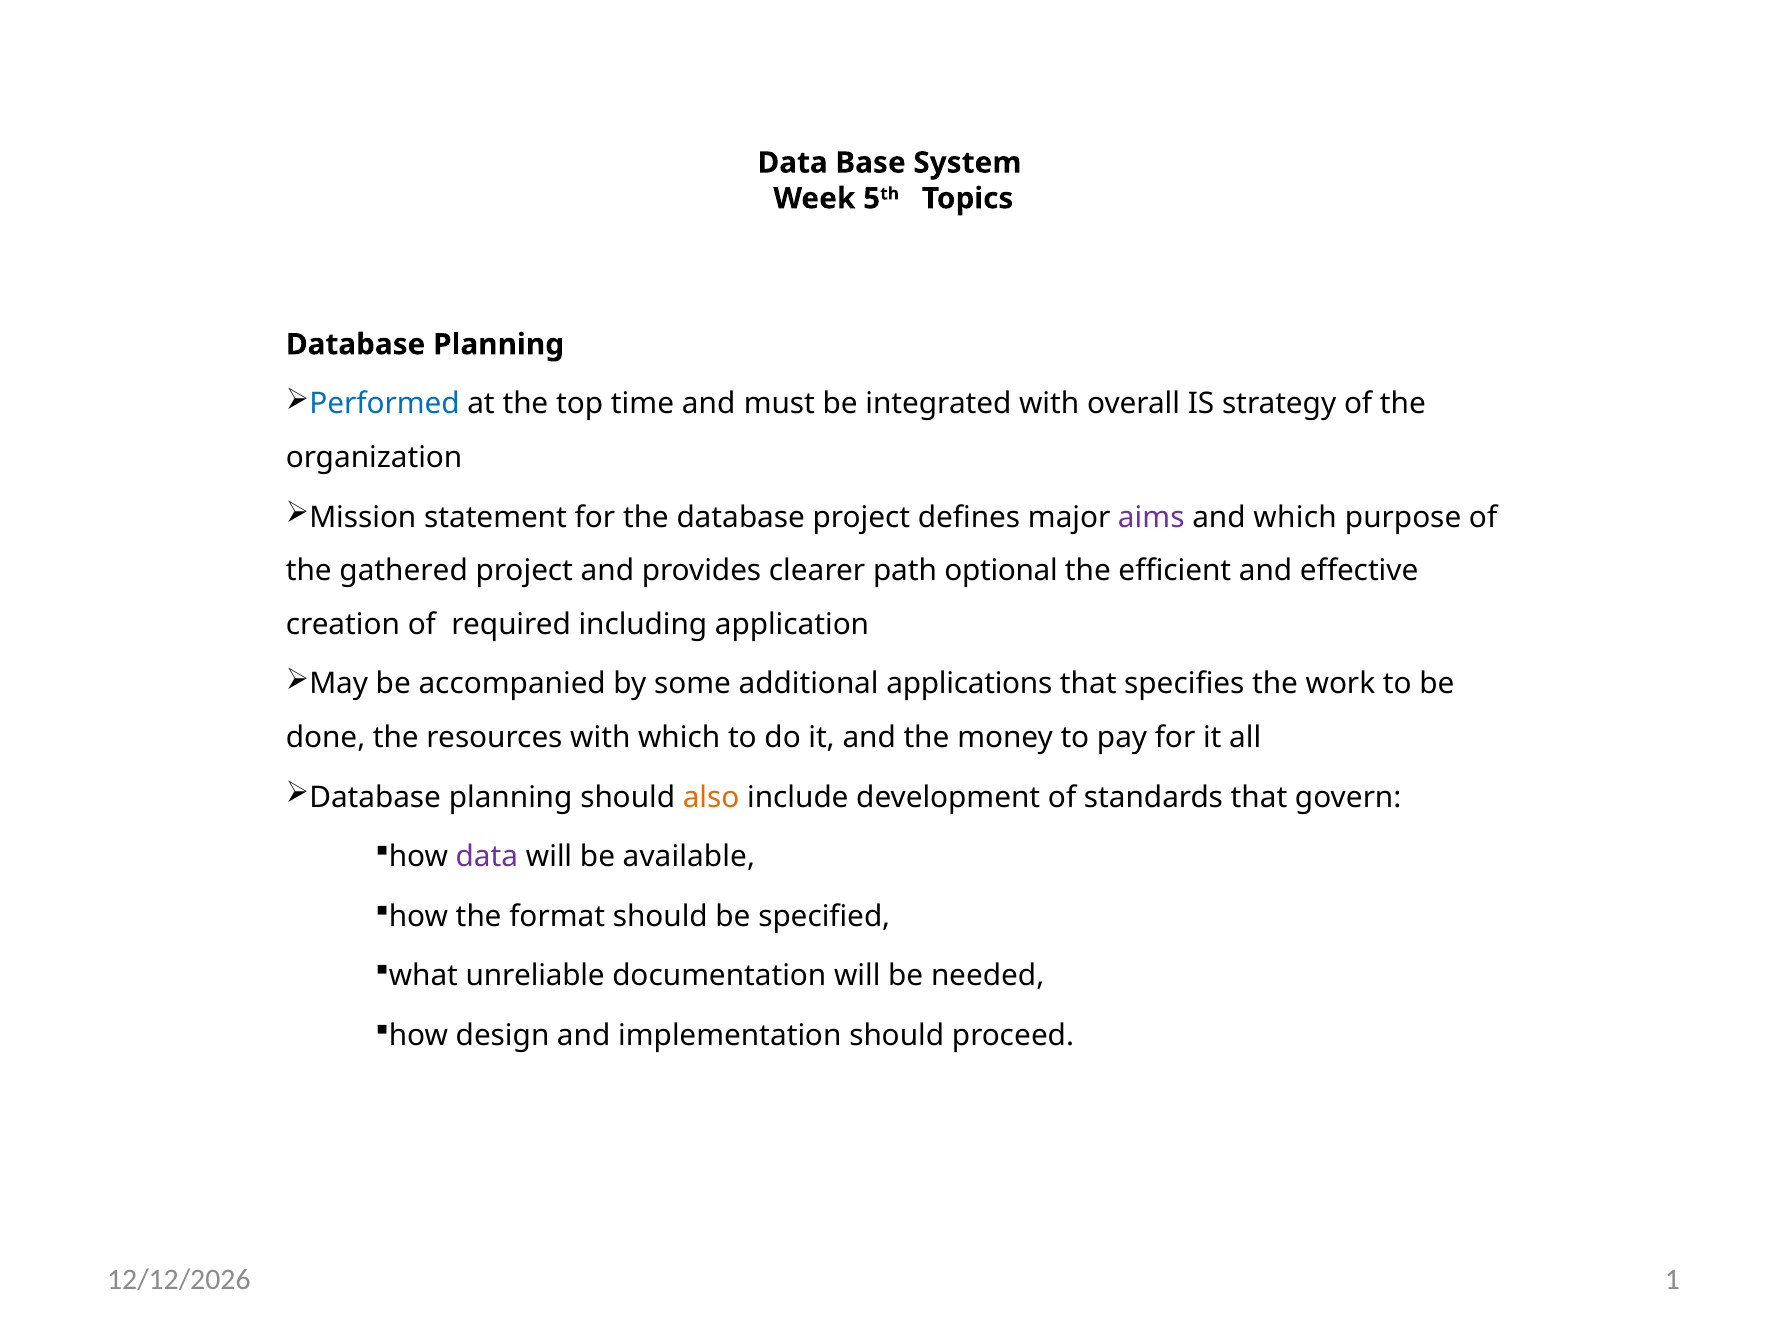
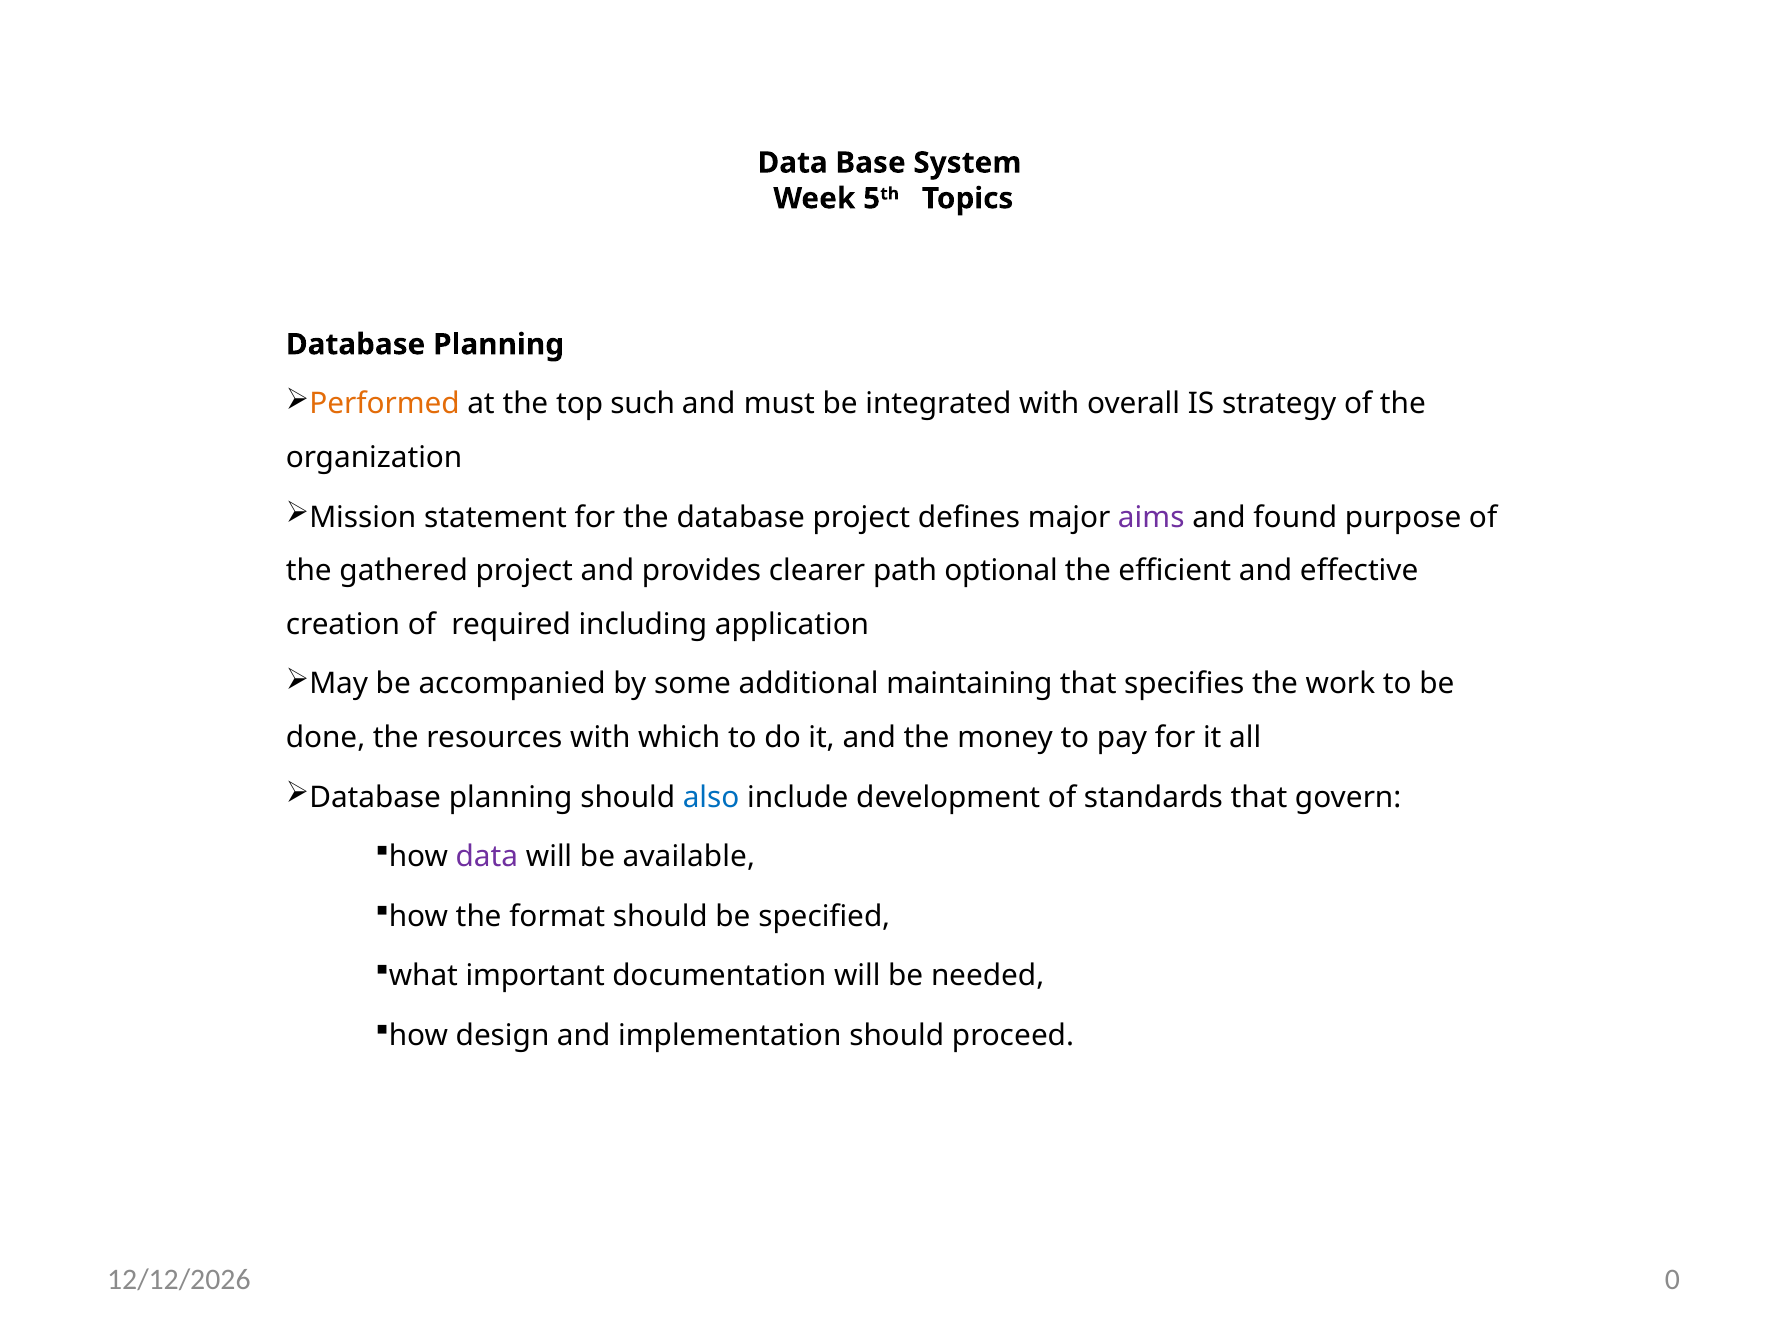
Performed colour: blue -> orange
time: time -> such
and which: which -> found
applications: applications -> maintaining
also colour: orange -> blue
unreliable: unreliable -> important
1: 1 -> 0
